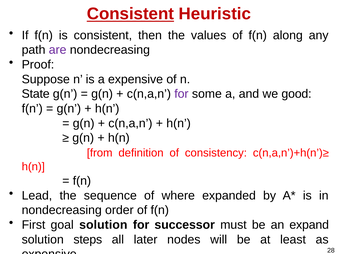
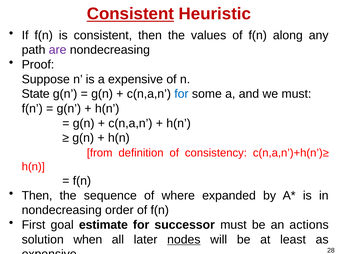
for at (181, 94) colour: purple -> blue
we good: good -> must
Lead at (37, 195): Lead -> Then
goal solution: solution -> estimate
expand: expand -> actions
steps: steps -> when
nodes underline: none -> present
